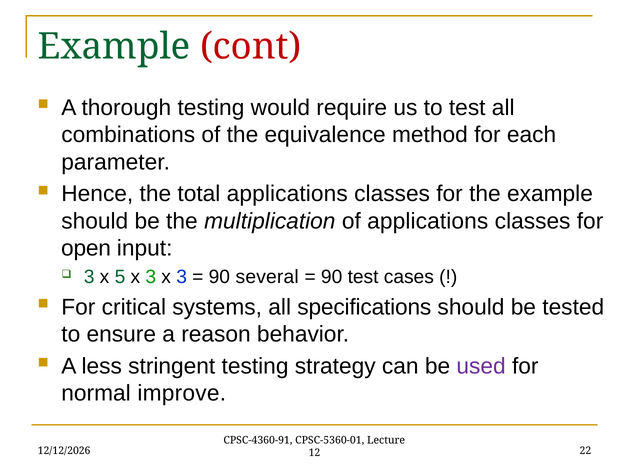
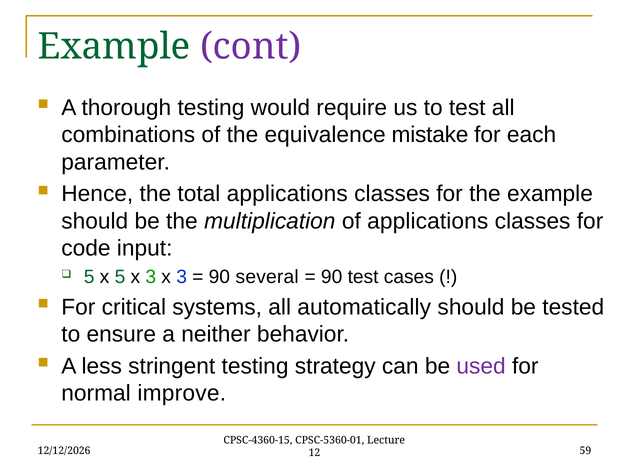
cont colour: red -> purple
method: method -> mistake
open: open -> code
3 at (89, 277): 3 -> 5
specifications: specifications -> automatically
reason: reason -> neither
CPSC-4360-91: CPSC-4360-91 -> CPSC-4360-15
22: 22 -> 59
